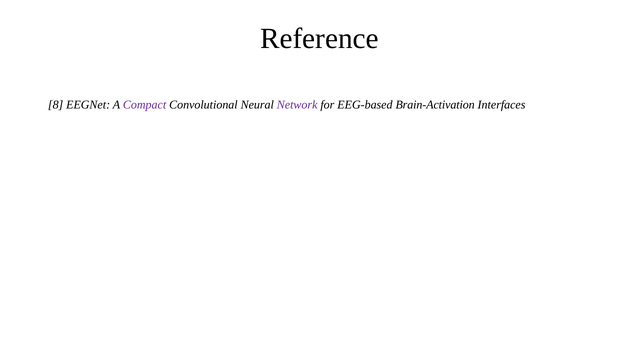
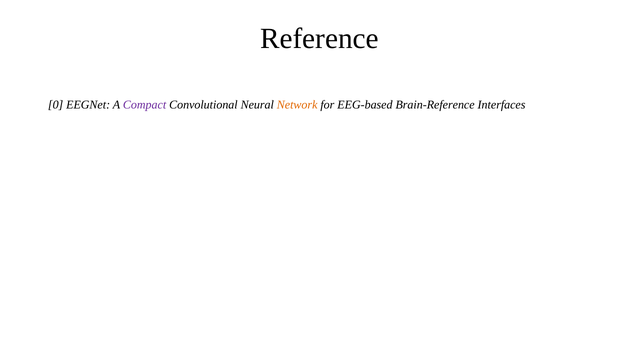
8: 8 -> 0
Network colour: purple -> orange
Brain-Activation: Brain-Activation -> Brain-Reference
